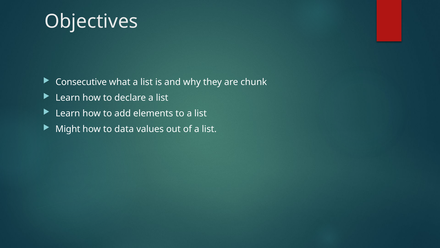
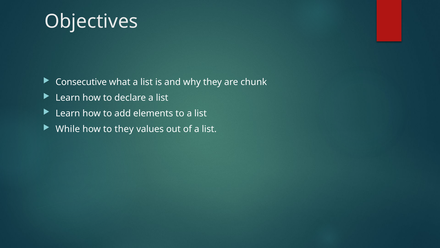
Might: Might -> While
to data: data -> they
